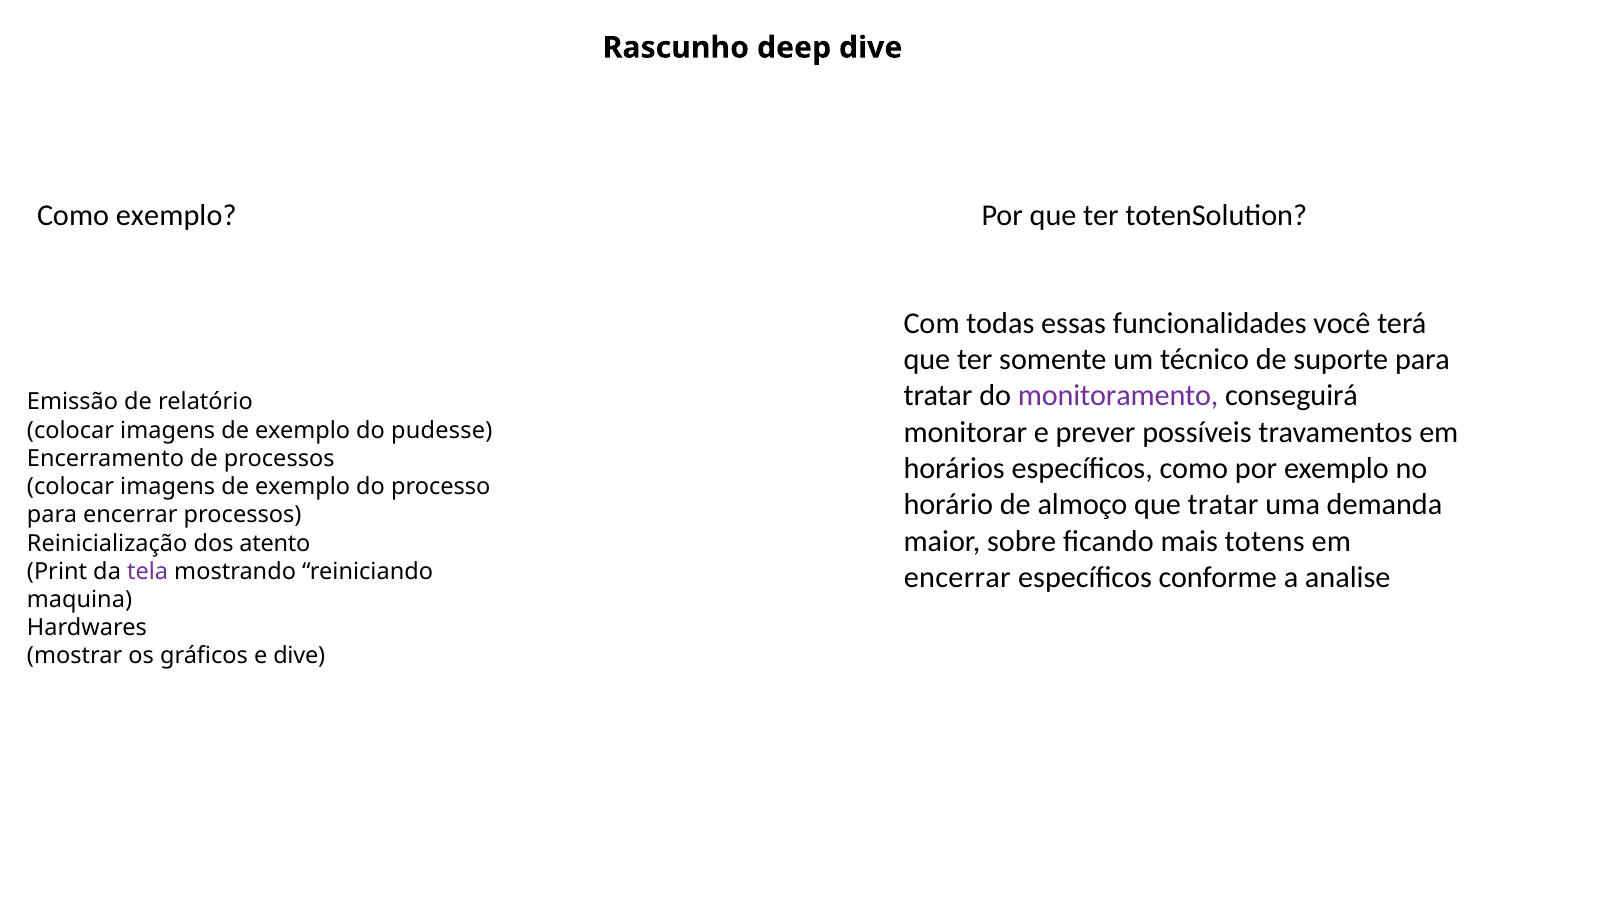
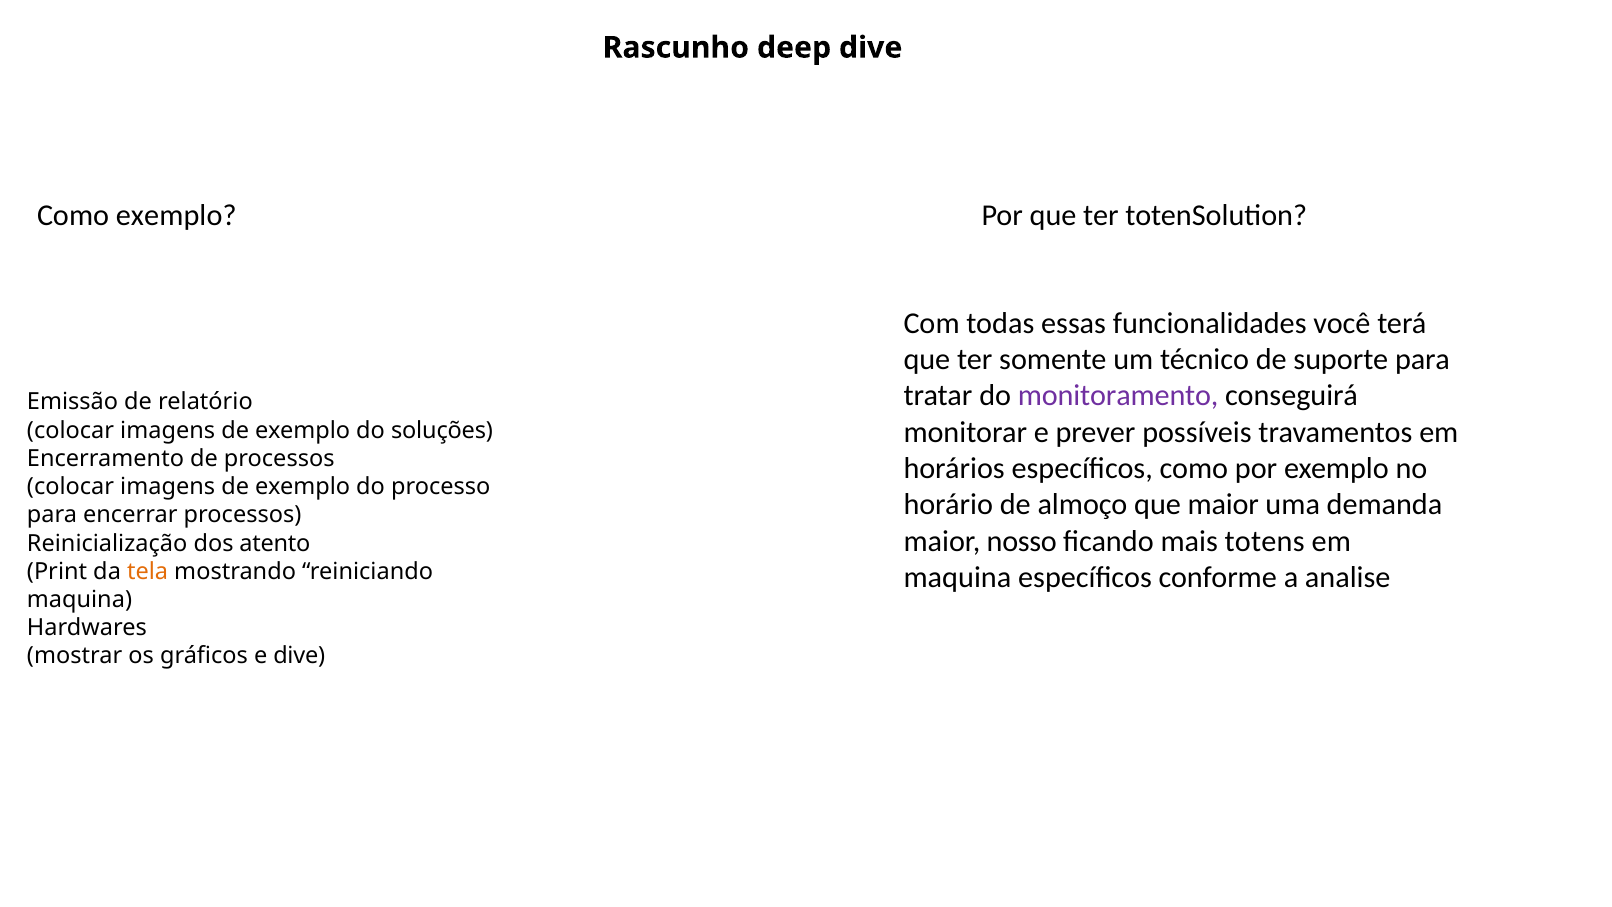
pudesse: pudesse -> soluções
que tratar: tratar -> maior
sobre: sobre -> nosso
tela colour: purple -> orange
encerrar at (957, 577): encerrar -> maquina
